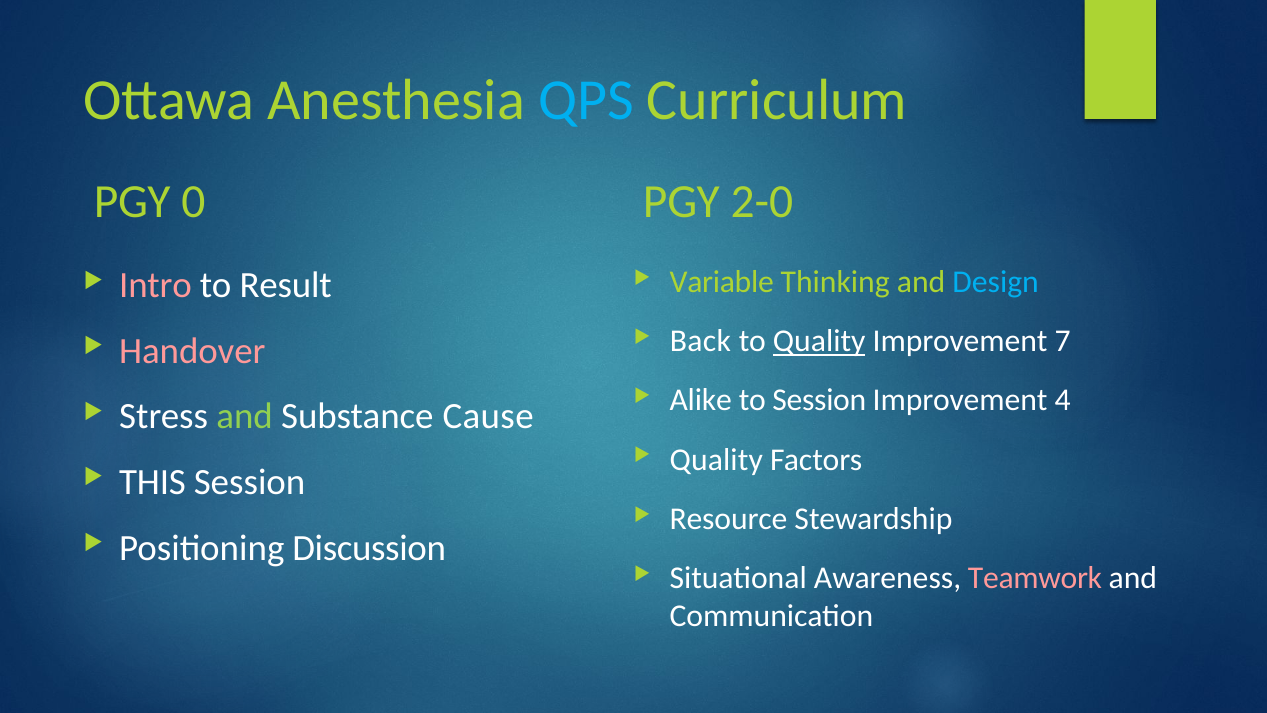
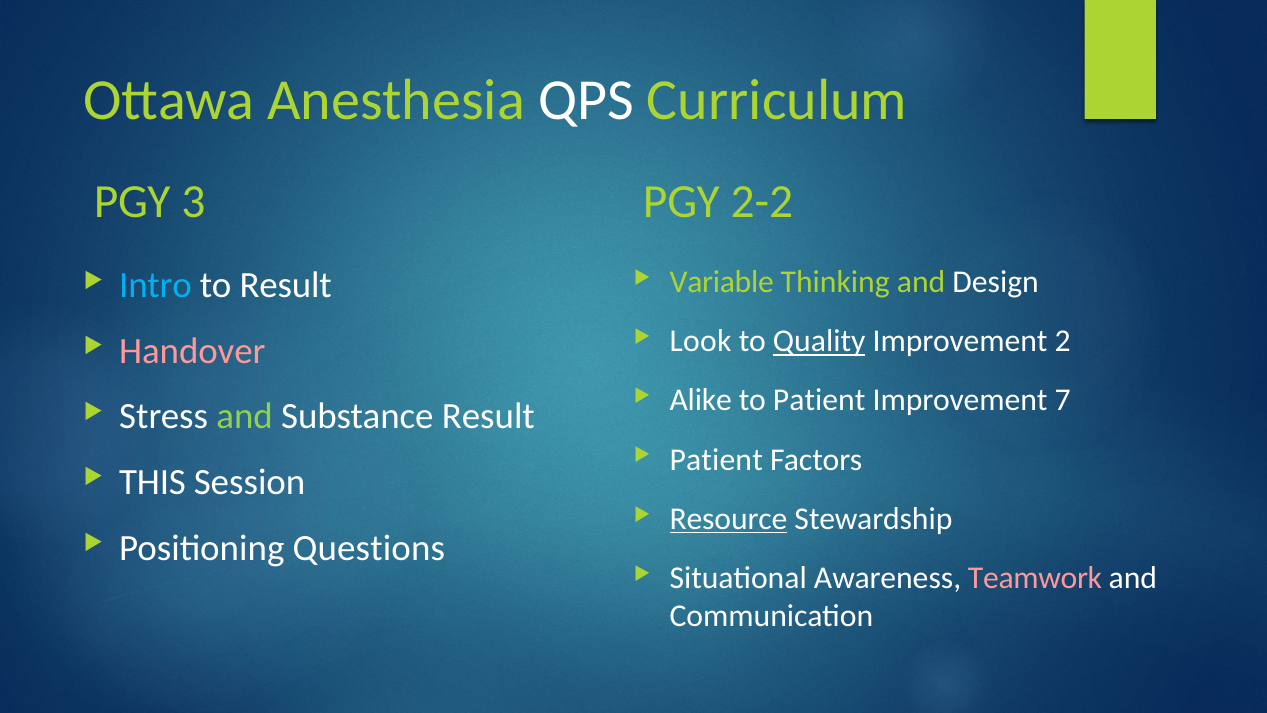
QPS colour: light blue -> white
0: 0 -> 3
2-0: 2-0 -> 2-2
Design colour: light blue -> white
Intro colour: pink -> light blue
Back: Back -> Look
7: 7 -> 2
to Session: Session -> Patient
4: 4 -> 7
Substance Cause: Cause -> Result
Quality at (716, 459): Quality -> Patient
Resource underline: none -> present
Discussion: Discussion -> Questions
